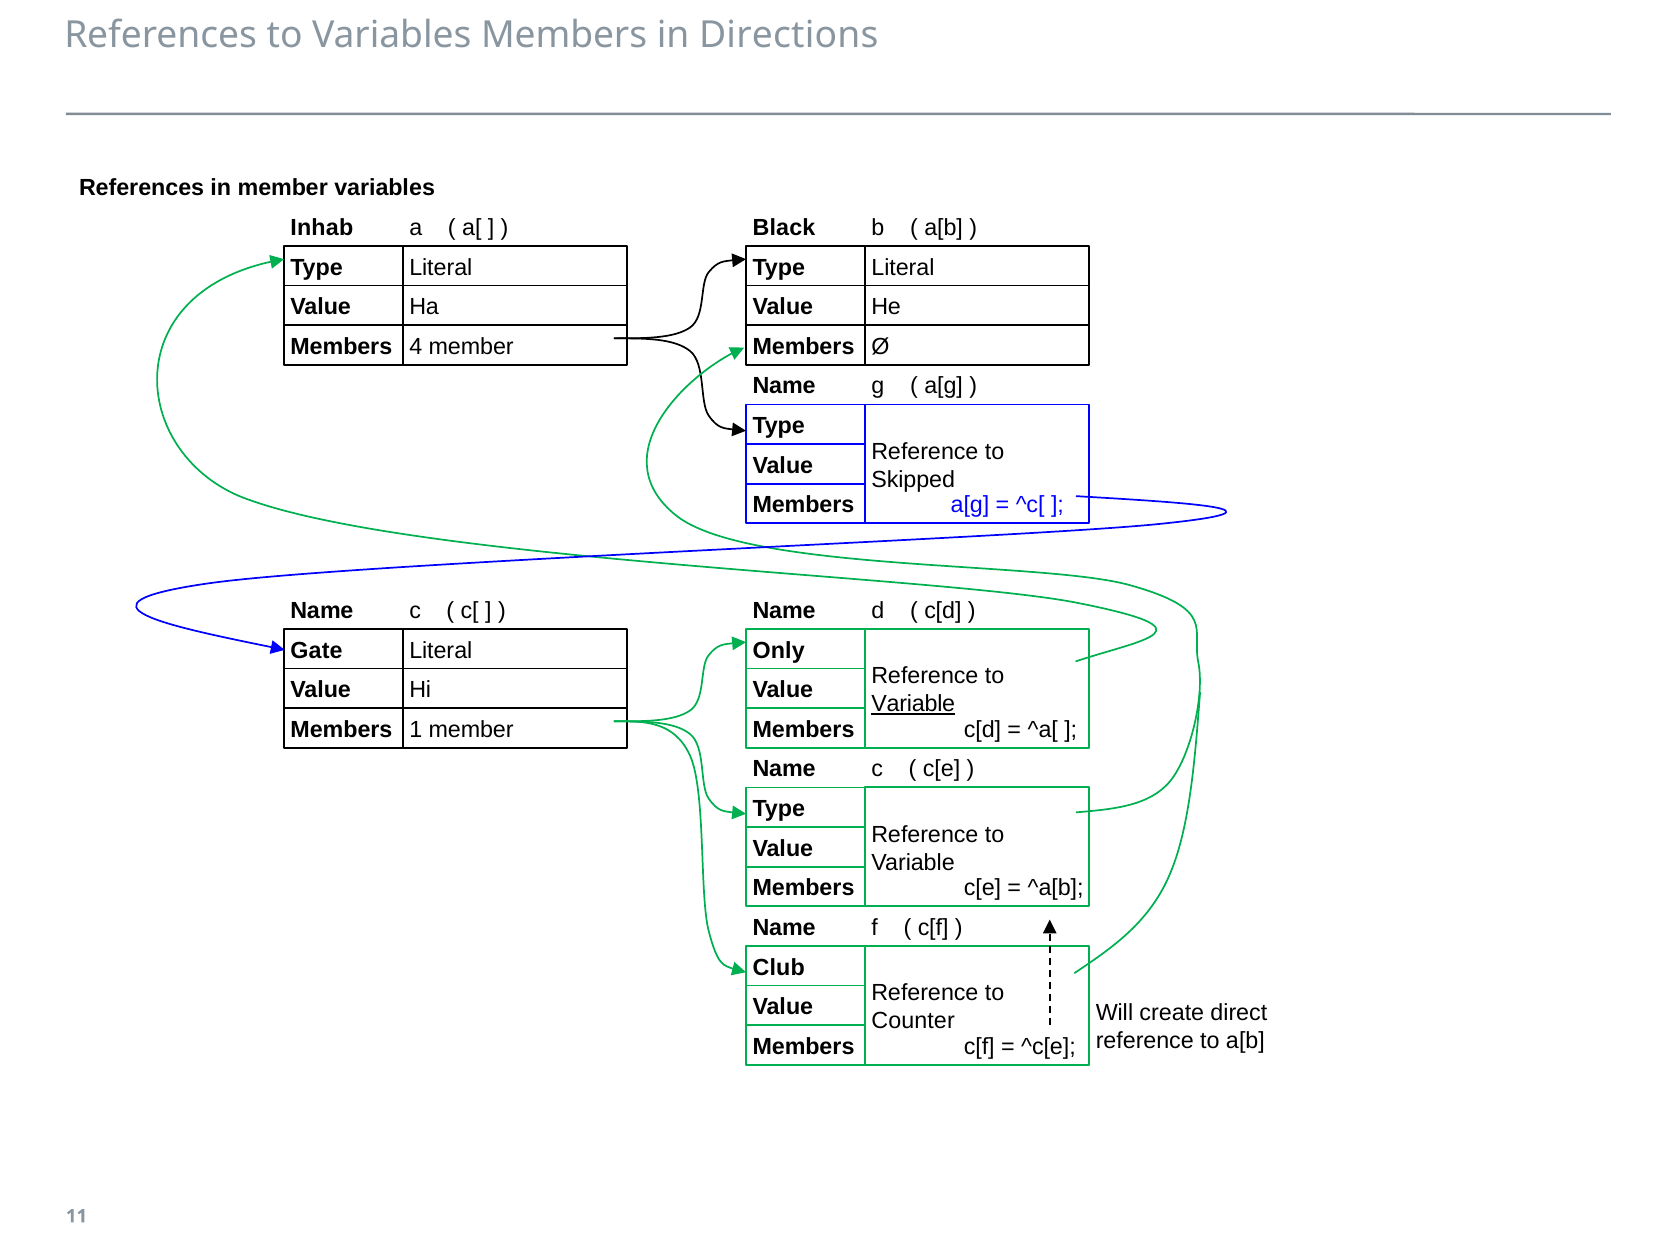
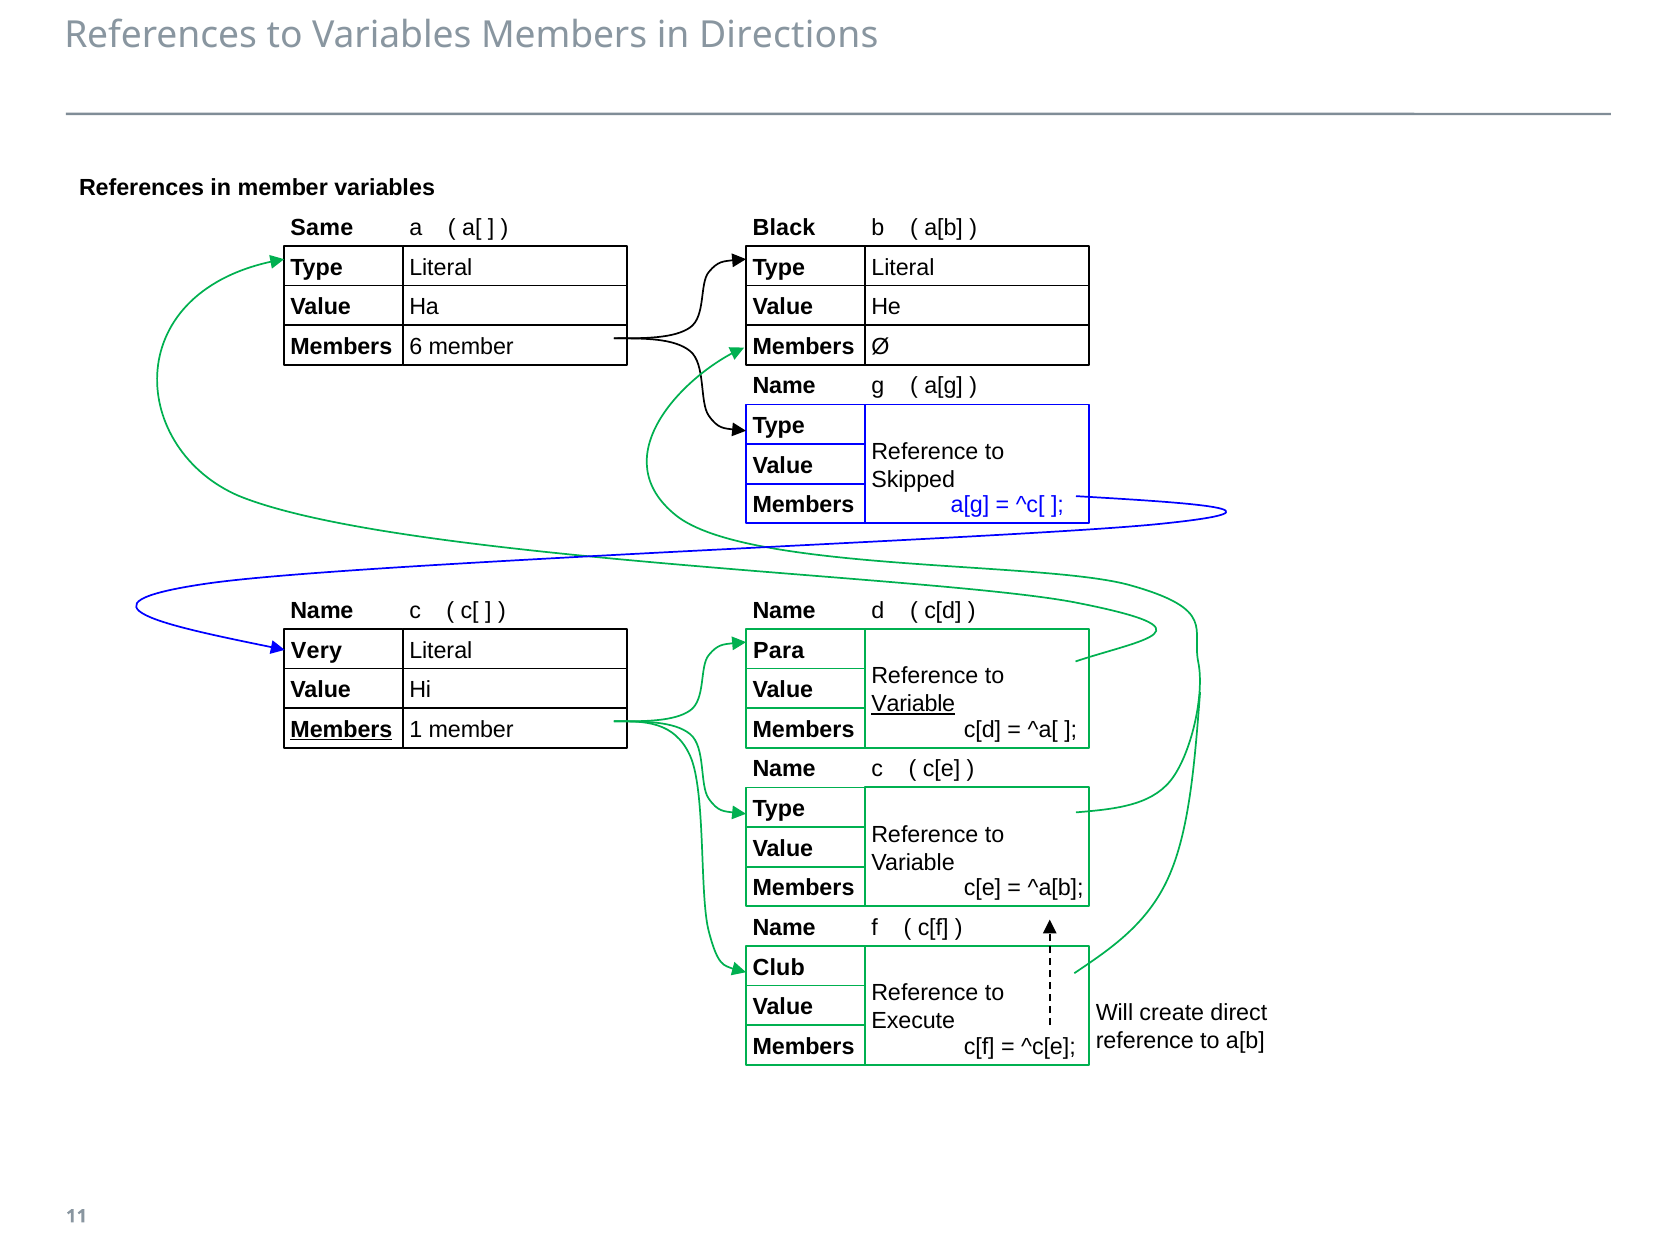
Inhab: Inhab -> Same
4: 4 -> 6
Gate: Gate -> Very
Only: Only -> Para
Members at (341, 729) underline: none -> present
Counter: Counter -> Execute
